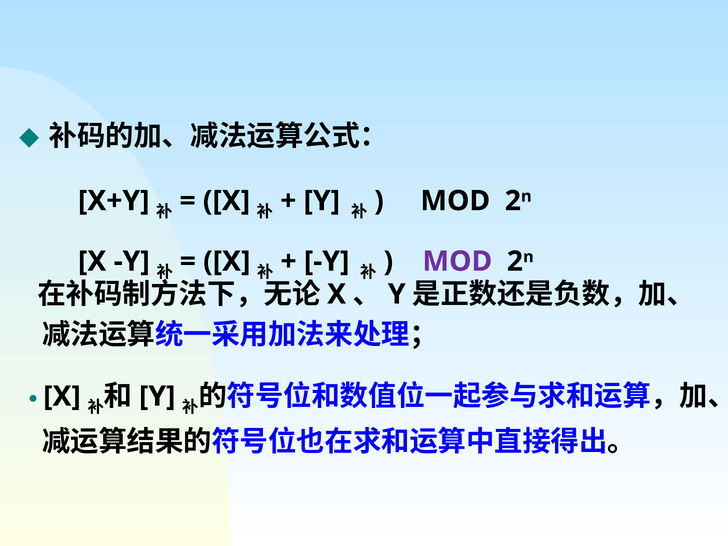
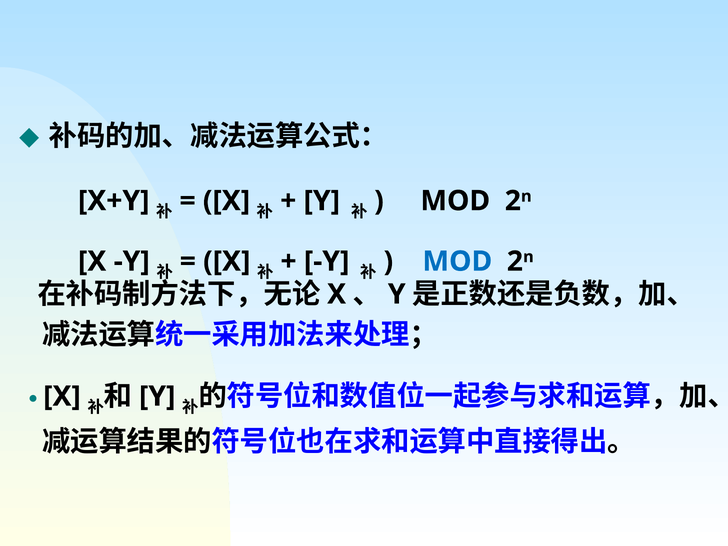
MOD at (457, 261) colour: purple -> blue
